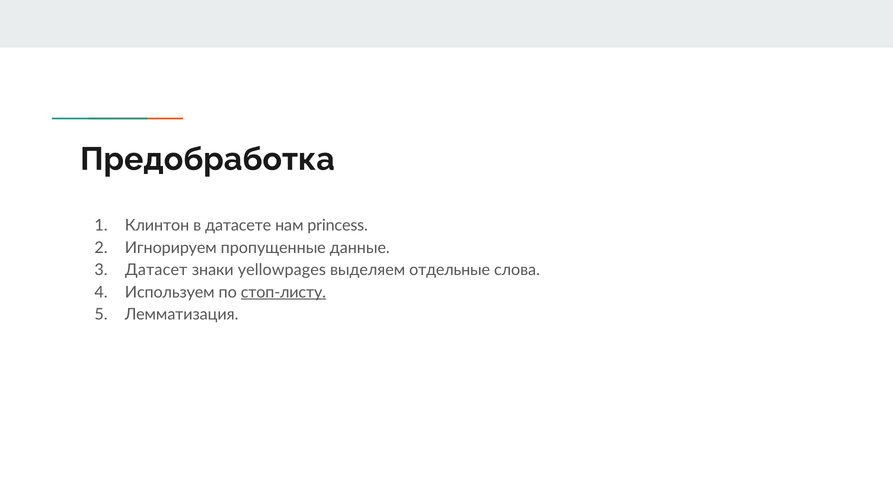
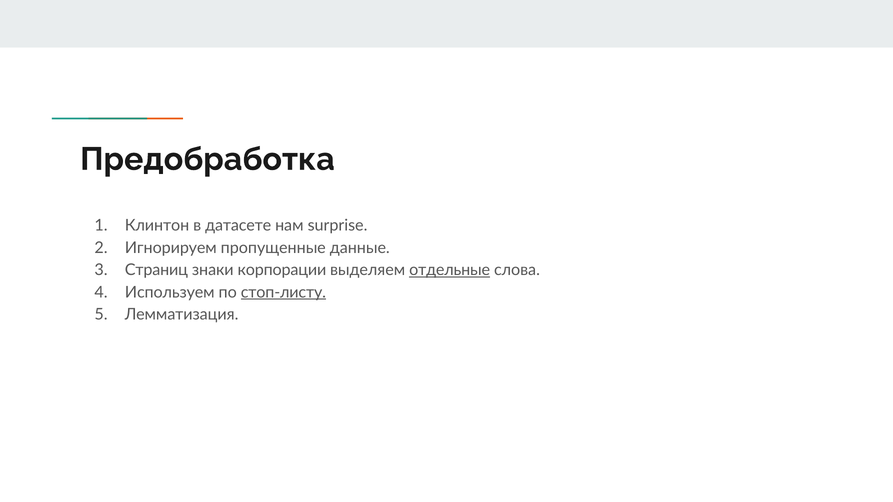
princess: princess -> surprise
Датасет: Датасет -> Страниц
yellowpages: yellowpages -> корпорации
отдельные underline: none -> present
